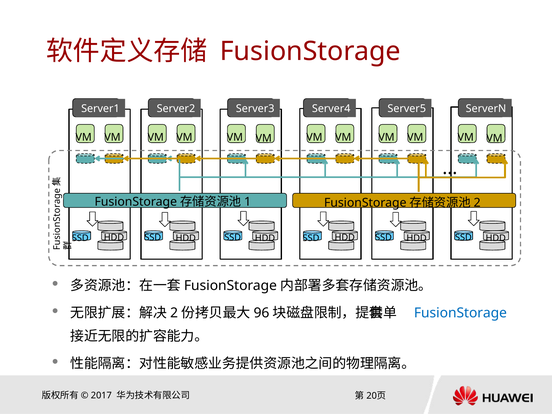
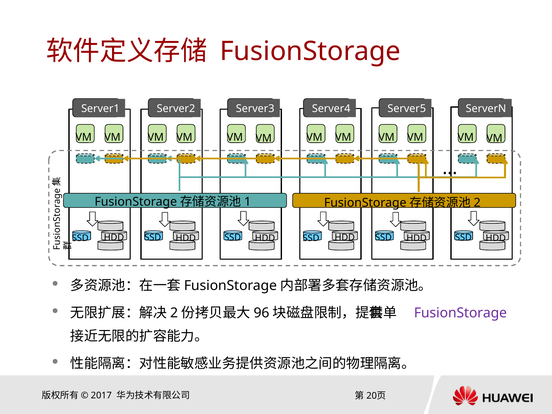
FusionStorage at (460, 313) colour: blue -> purple
